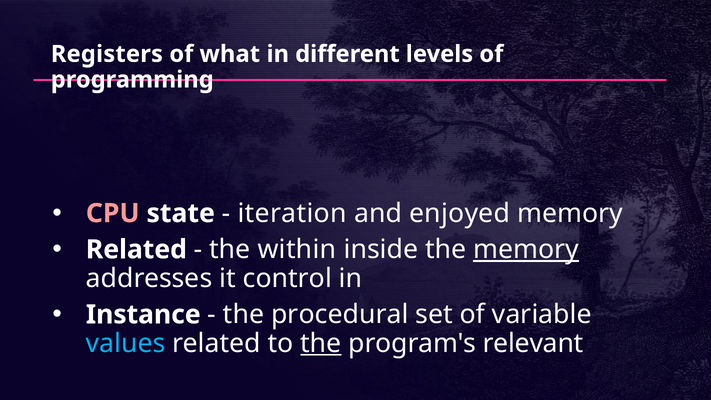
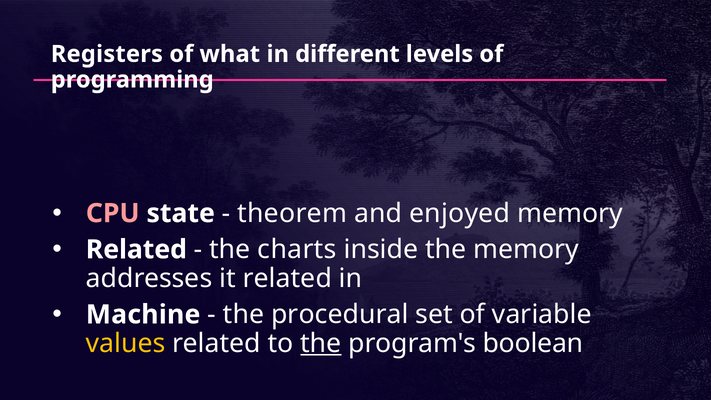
iteration: iteration -> theorem
within: within -> charts
memory at (526, 250) underline: present -> none
it control: control -> related
Instance: Instance -> Machine
values colour: light blue -> yellow
relevant: relevant -> boolean
